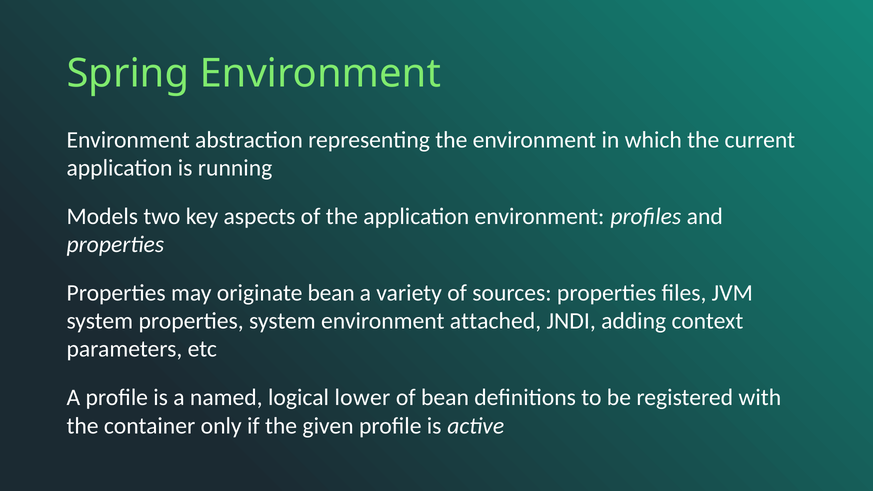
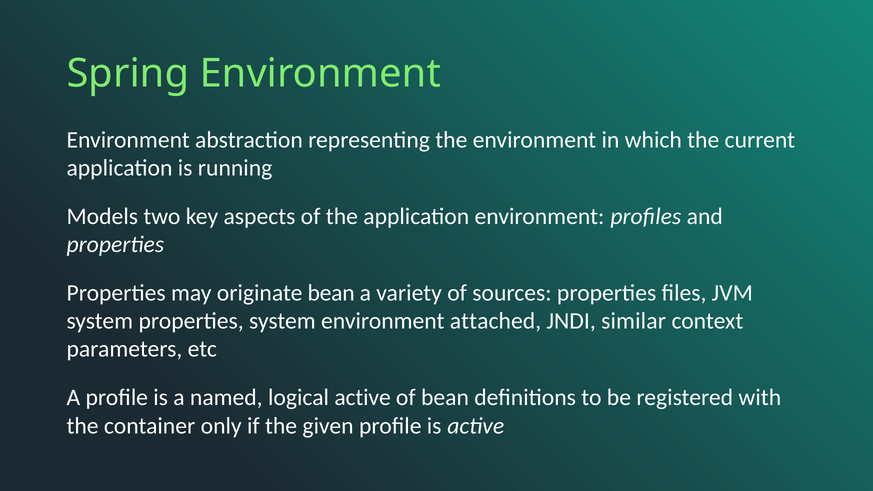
adding: adding -> similar
logical lower: lower -> active
